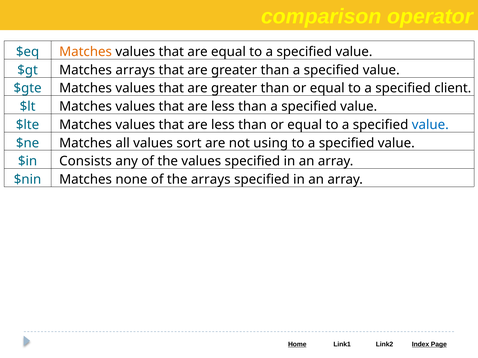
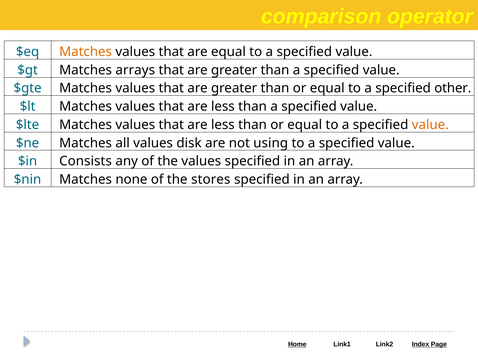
client: client -> other
value at (430, 125) colour: blue -> orange
sort: sort -> disk
the arrays: arrays -> stores
